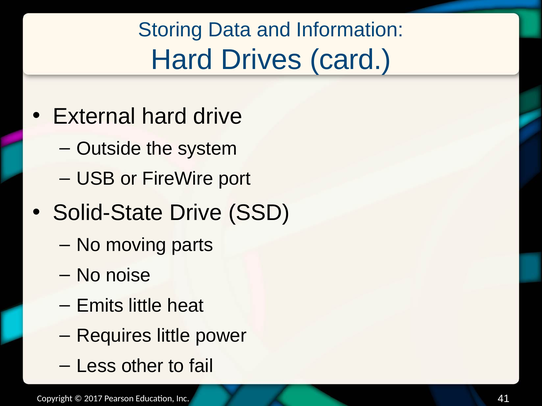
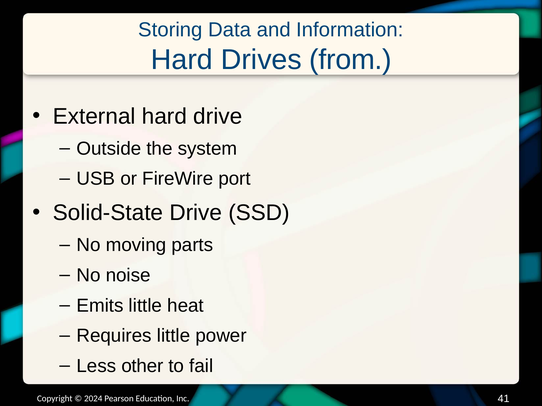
card: card -> from
2017: 2017 -> 2024
